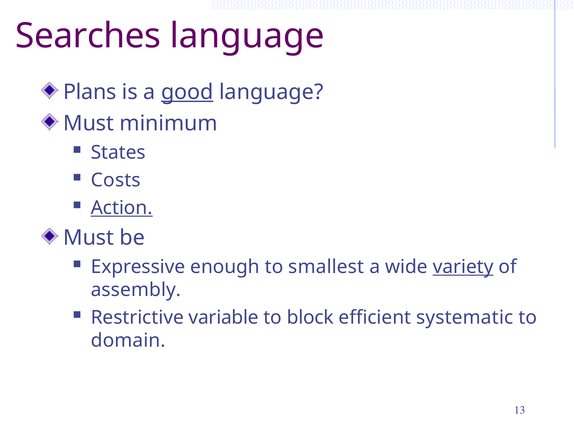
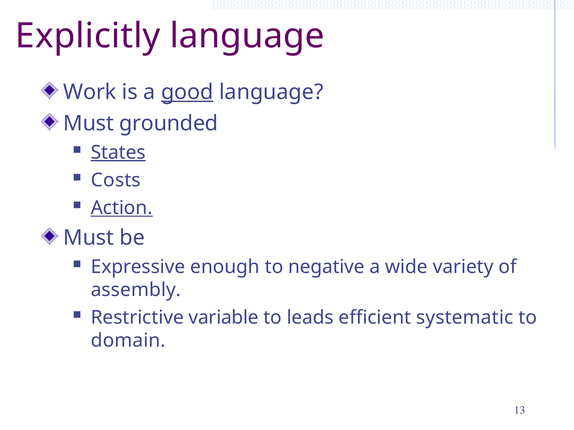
Searches: Searches -> Explicitly
Plans: Plans -> Work
minimum: minimum -> grounded
States underline: none -> present
smallest: smallest -> negative
variety underline: present -> none
block: block -> leads
